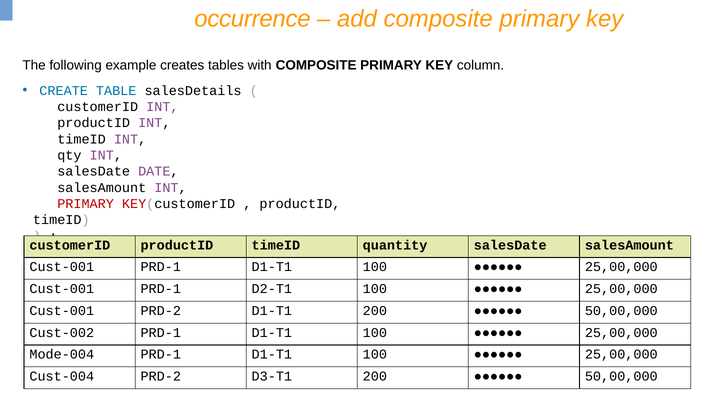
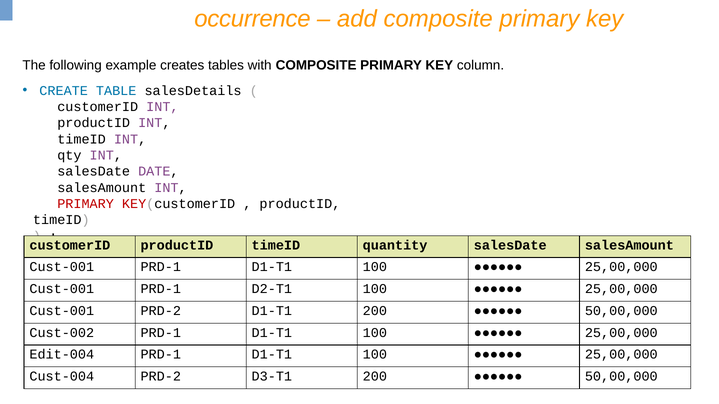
Mode-004: Mode-004 -> Edit-004
